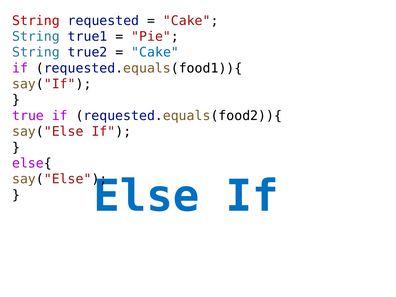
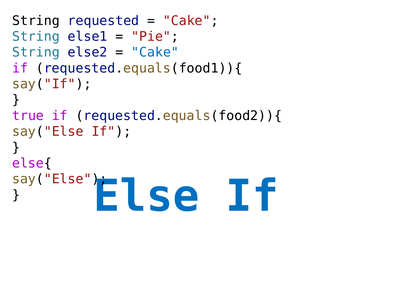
String at (36, 21) colour: red -> black
true1: true1 -> else1
true2: true2 -> else2
